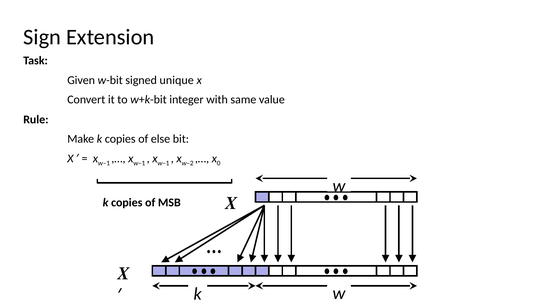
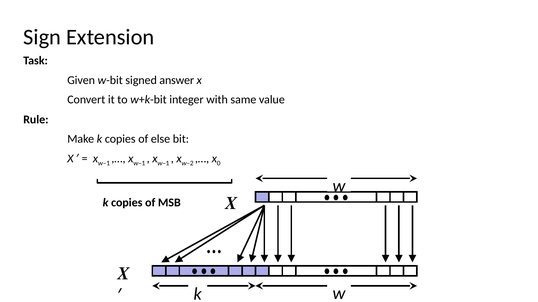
unique: unique -> answer
